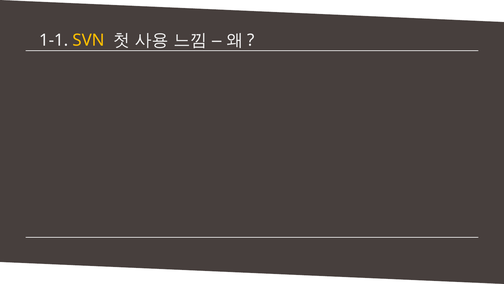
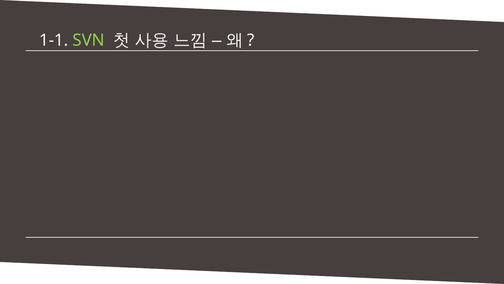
SVN colour: yellow -> light green
